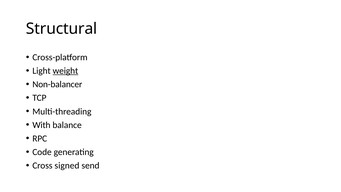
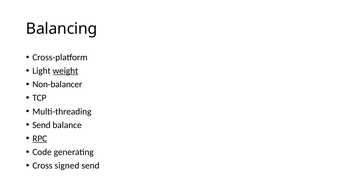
Structural: Structural -> Balancing
With at (41, 125): With -> Send
RPC underline: none -> present
